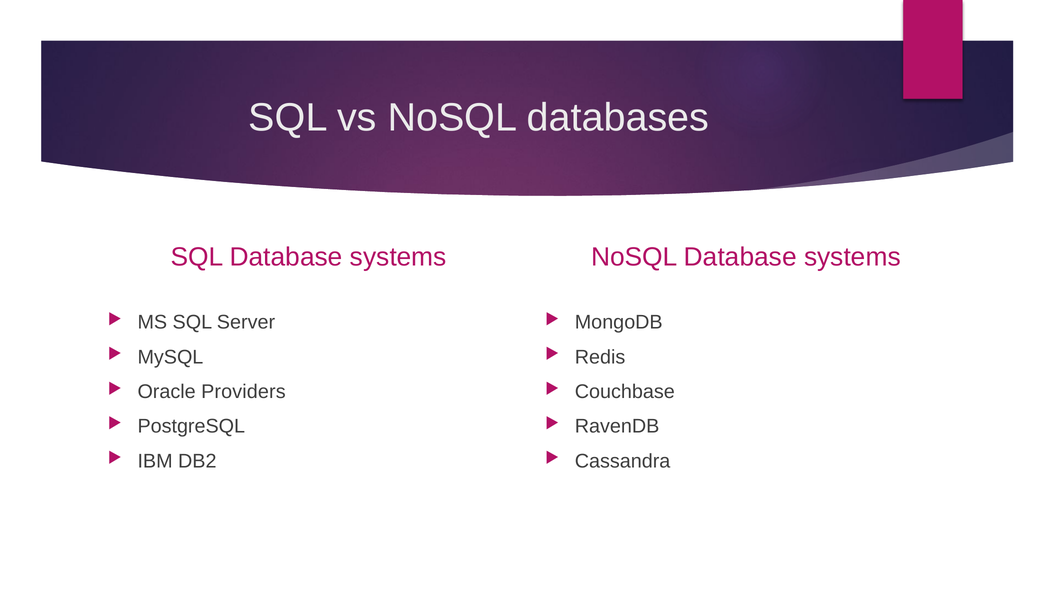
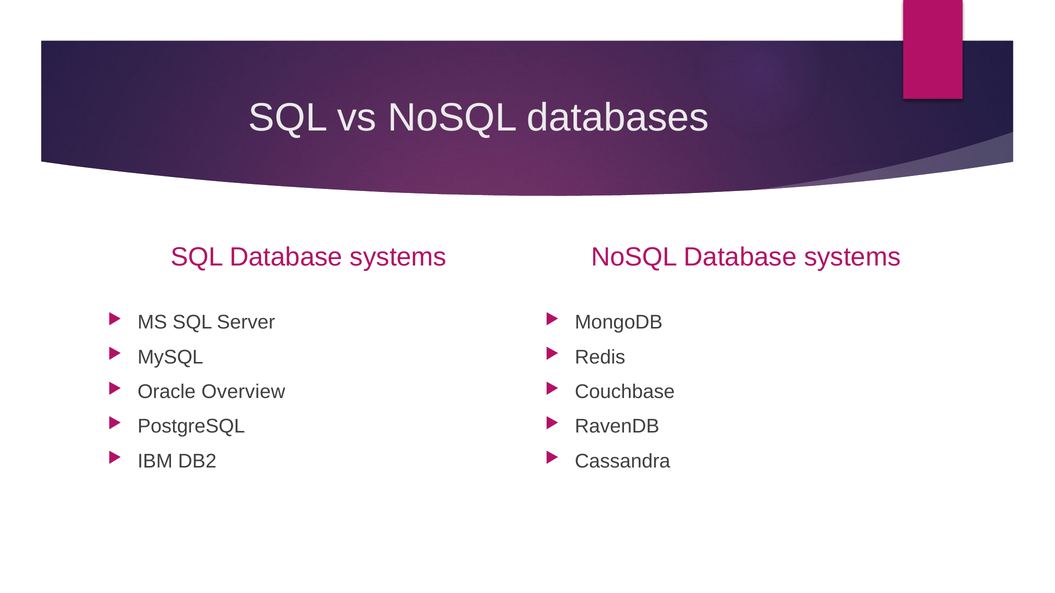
Providers: Providers -> Overview
